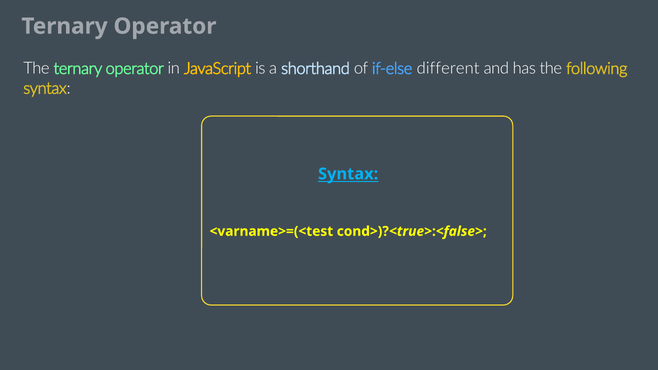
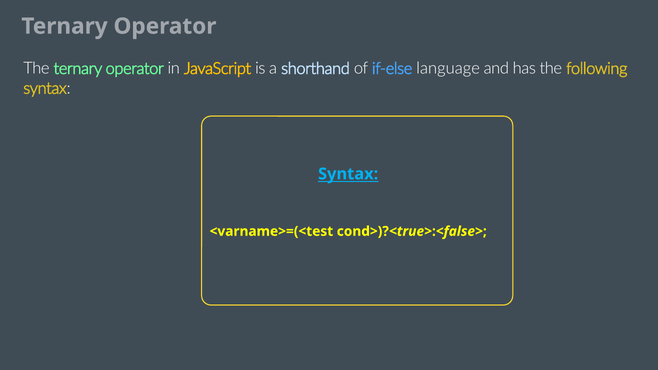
different: different -> language
